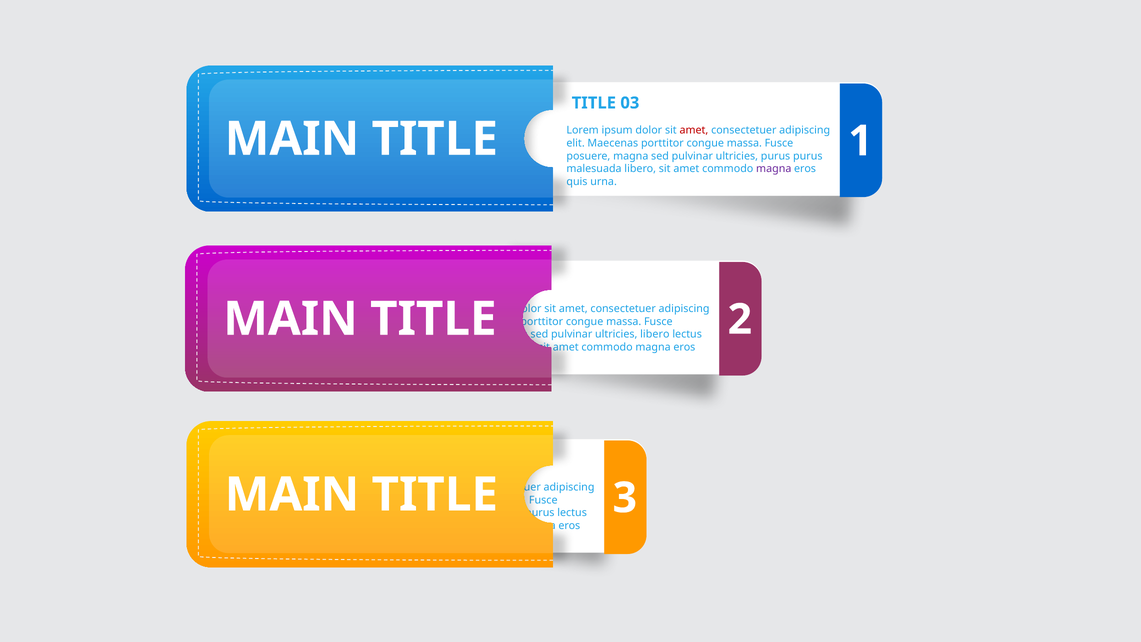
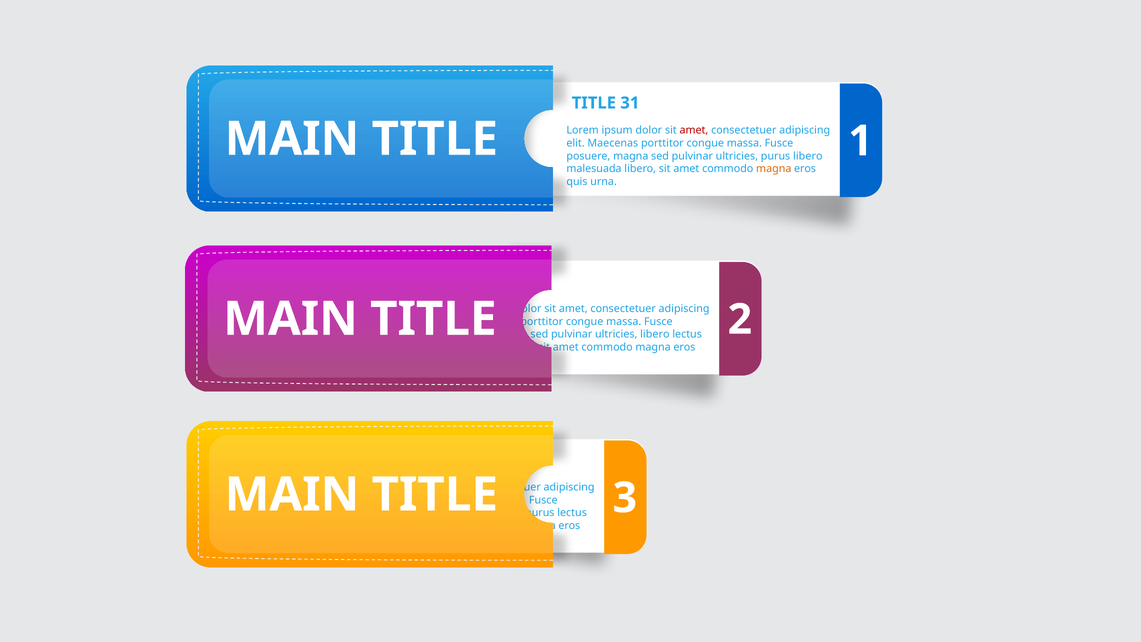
03: 03 -> 31
purus purus: purus -> libero
magna at (774, 169) colour: purple -> orange
